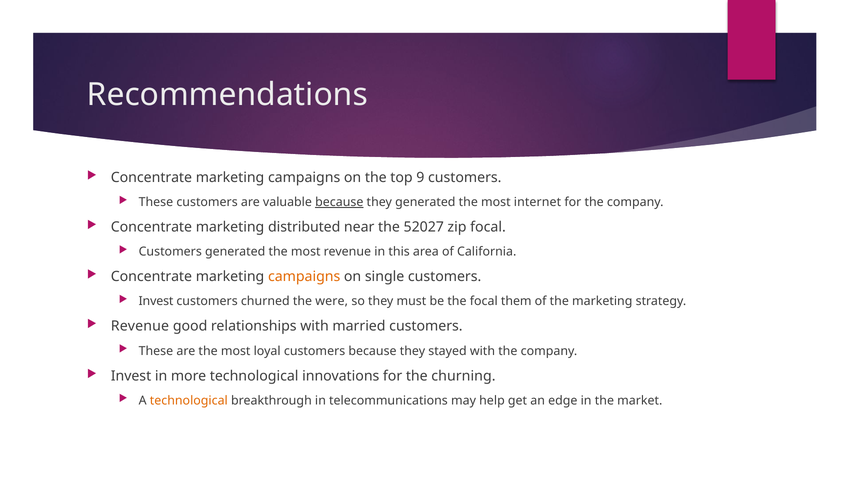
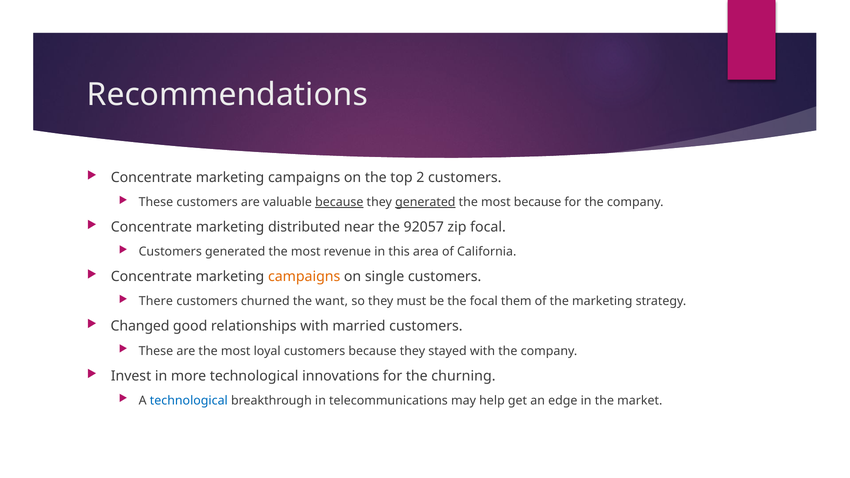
9: 9 -> 2
generated at (425, 202) underline: none -> present
most internet: internet -> because
52027: 52027 -> 92057
Invest at (156, 301): Invest -> There
were: were -> want
Revenue at (140, 326): Revenue -> Changed
technological at (189, 401) colour: orange -> blue
